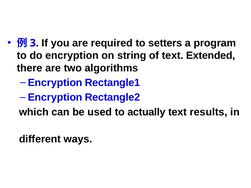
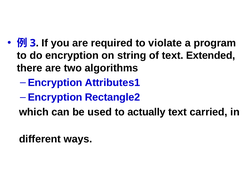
setters: setters -> violate
Rectangle1: Rectangle1 -> Attributes1
results: results -> carried
